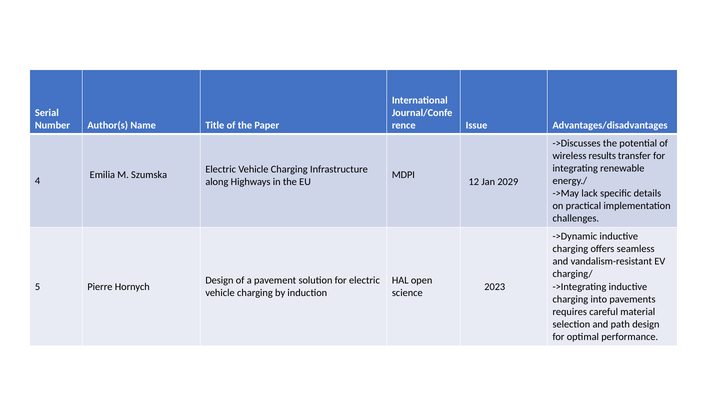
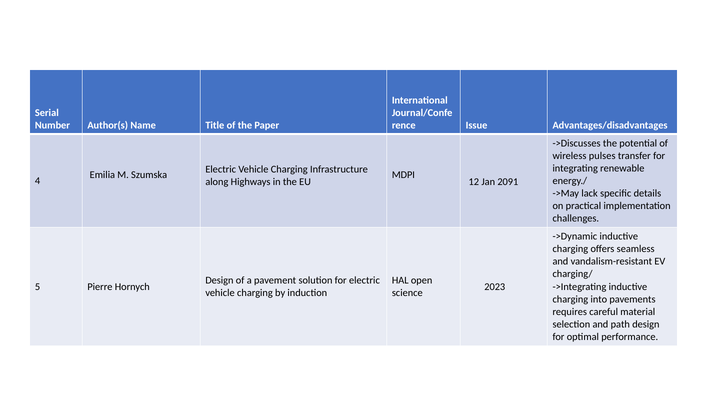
results: results -> pulses
2029: 2029 -> 2091
